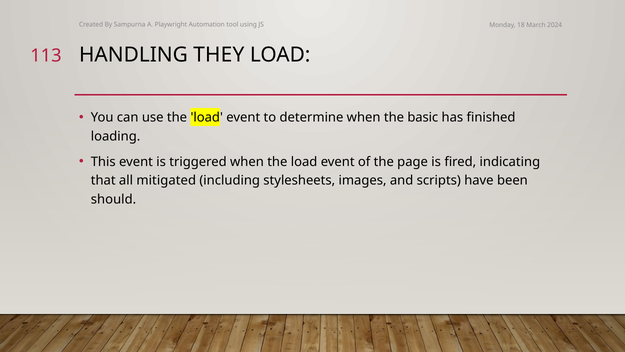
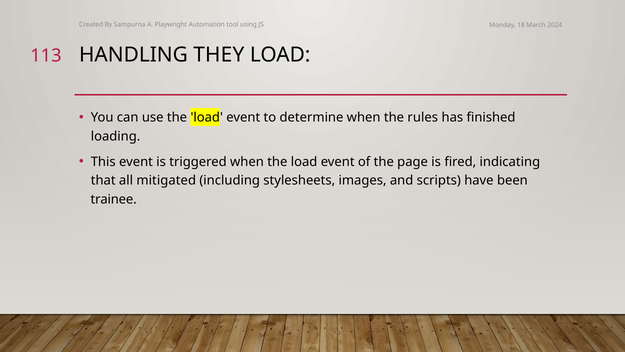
basic: basic -> rules
should: should -> trainee
